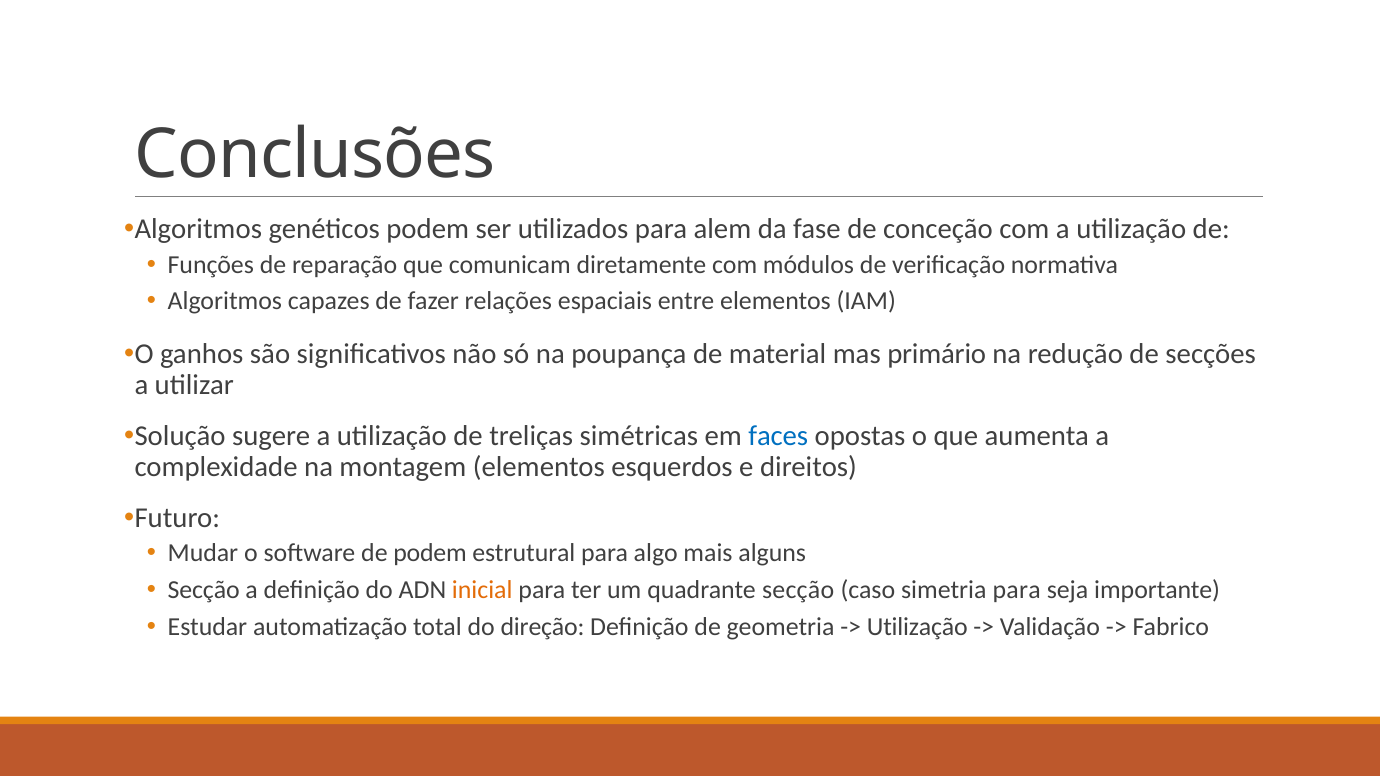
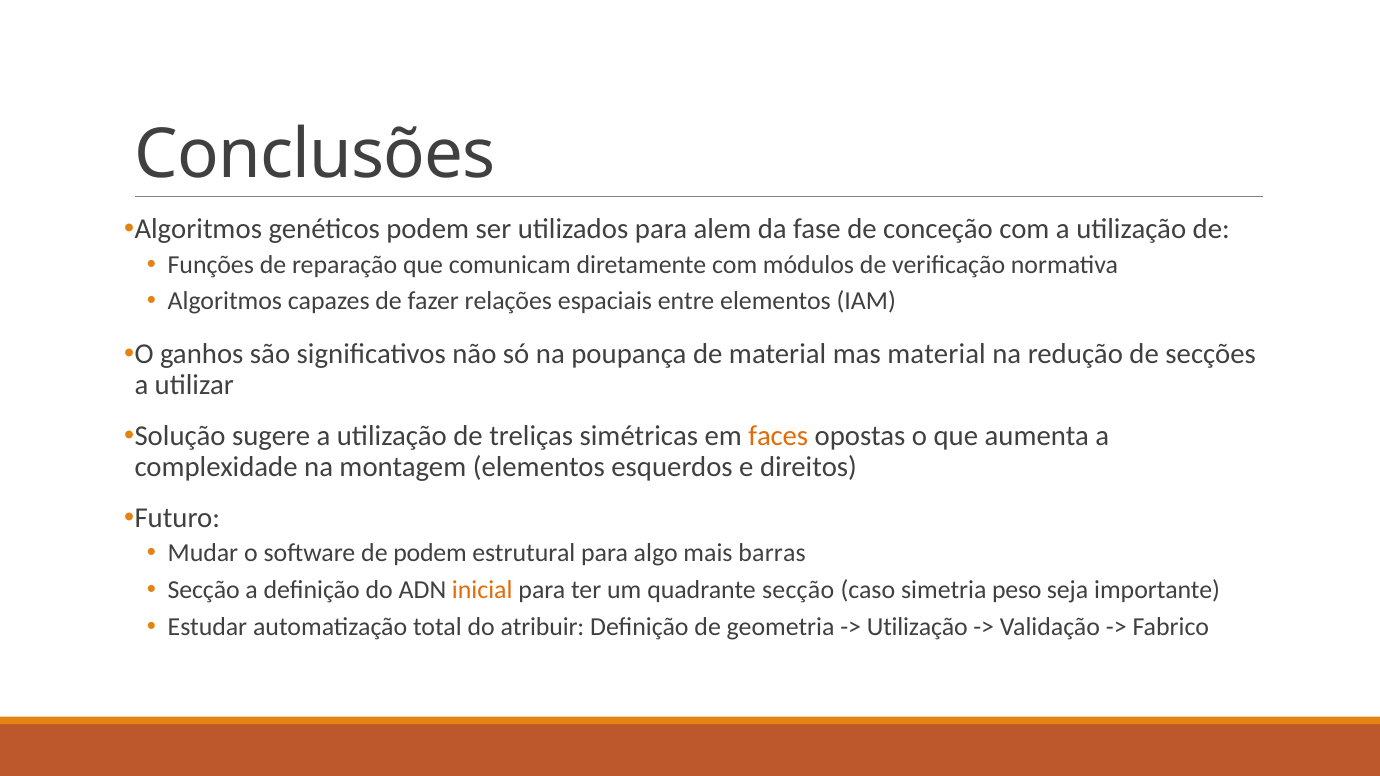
mas primário: primário -> material
faces colour: blue -> orange
alguns: alguns -> barras
simetria para: para -> peso
direção: direção -> atribuir
